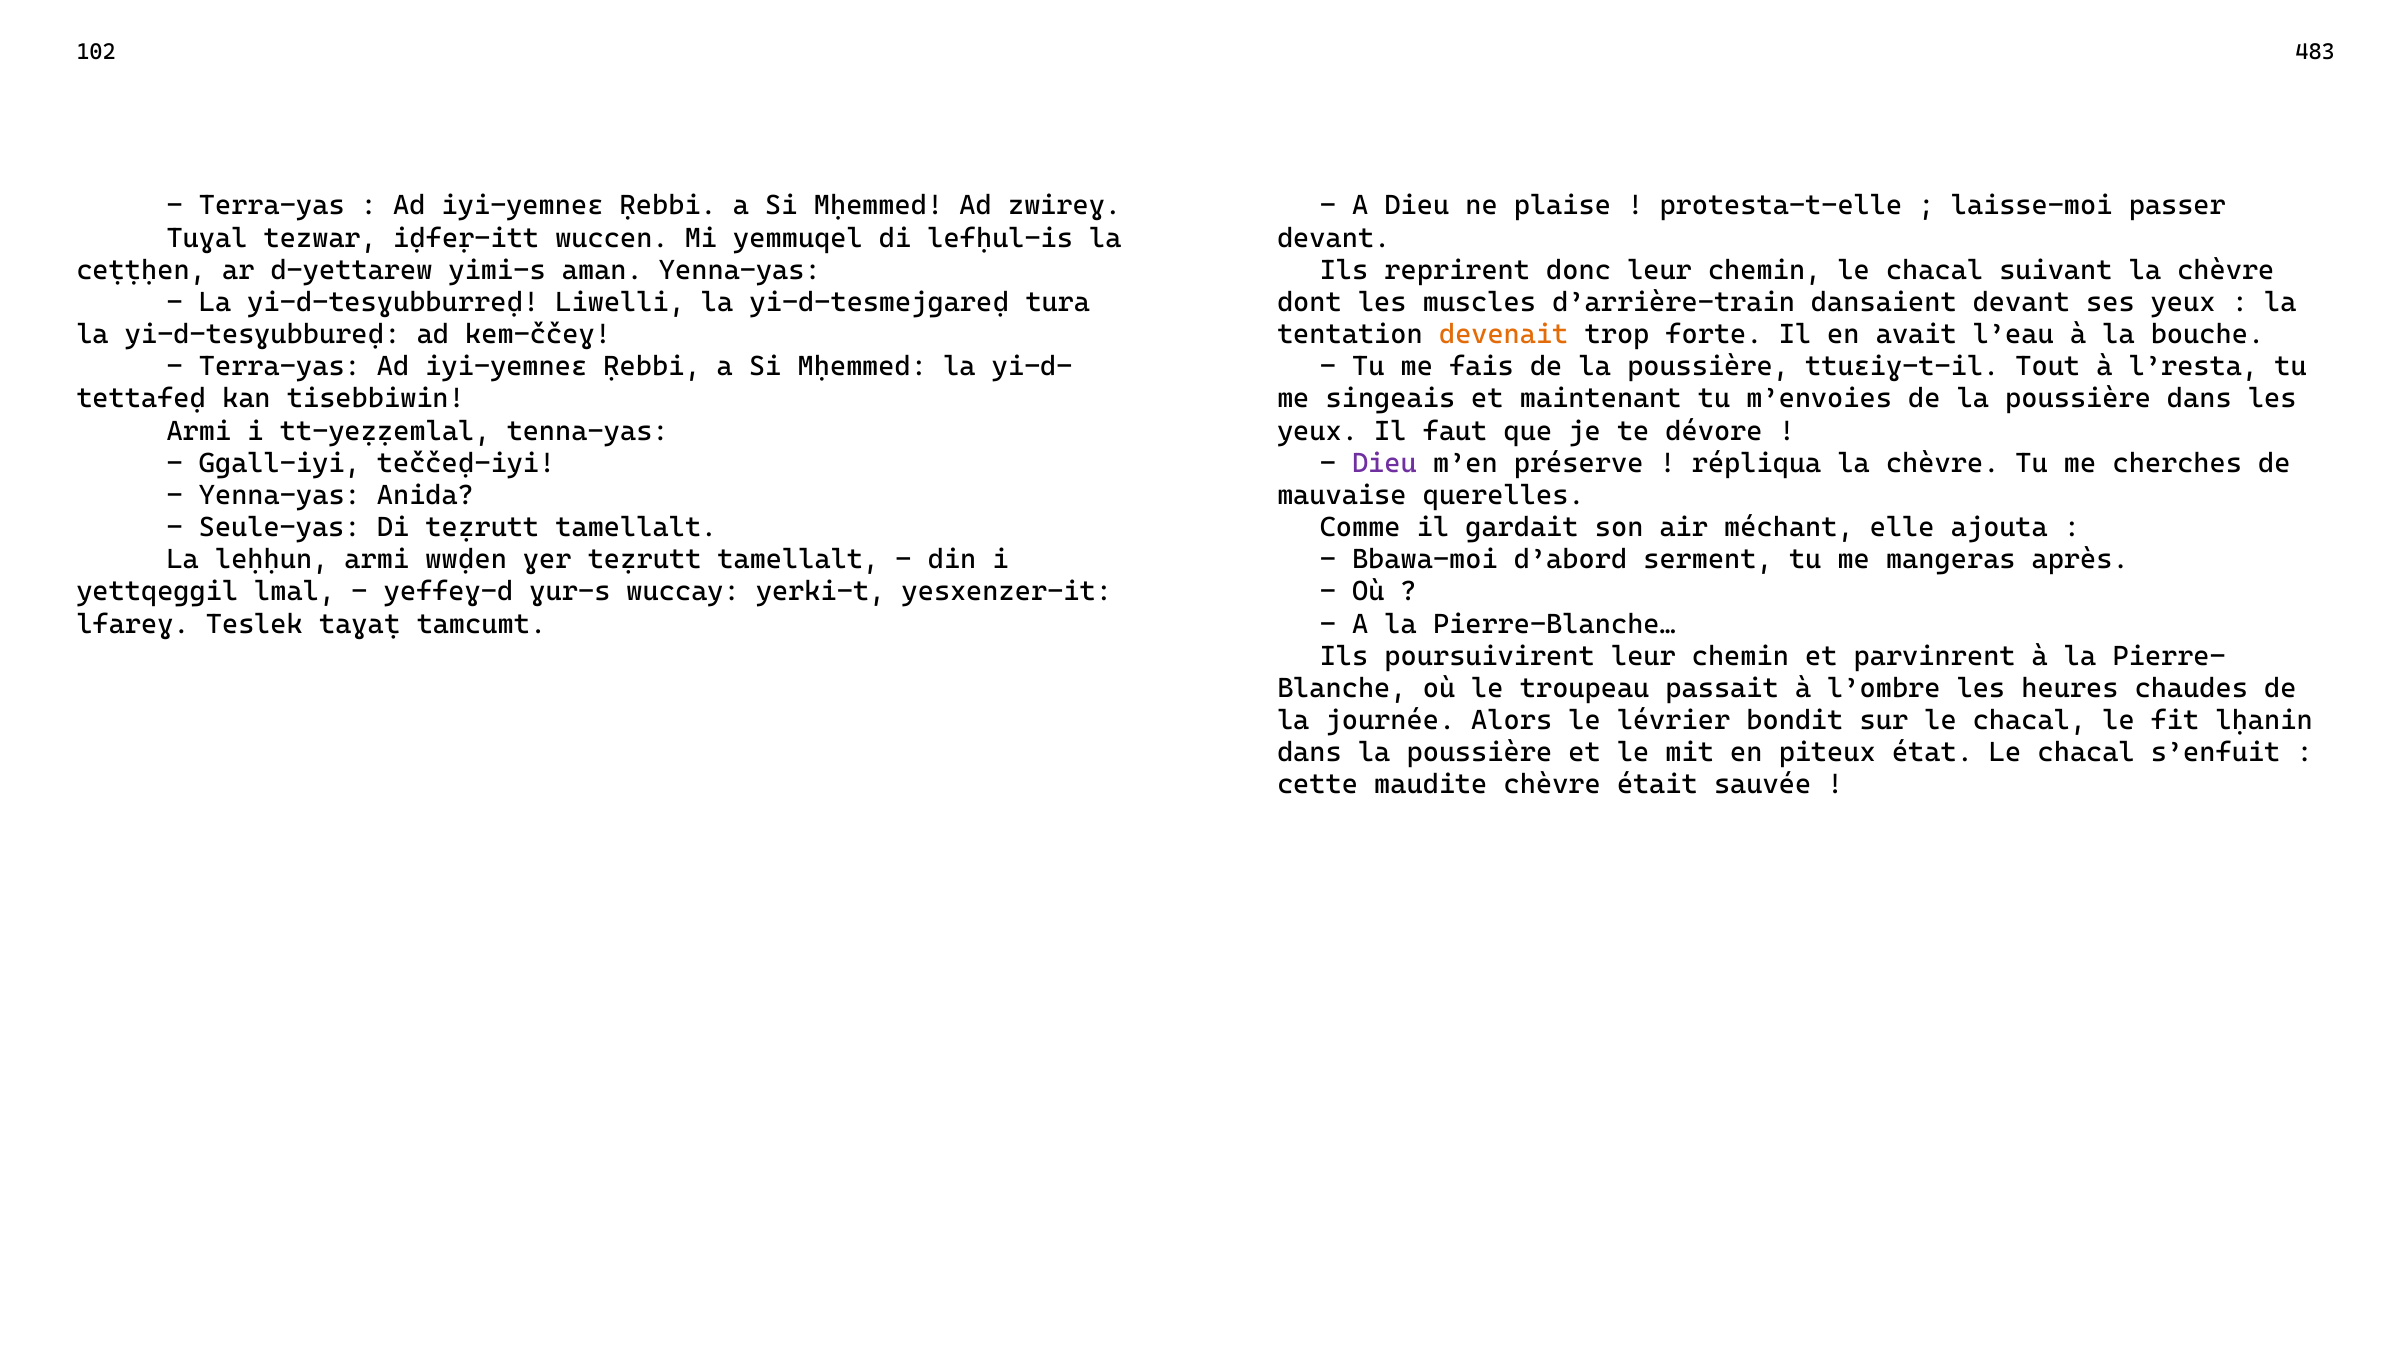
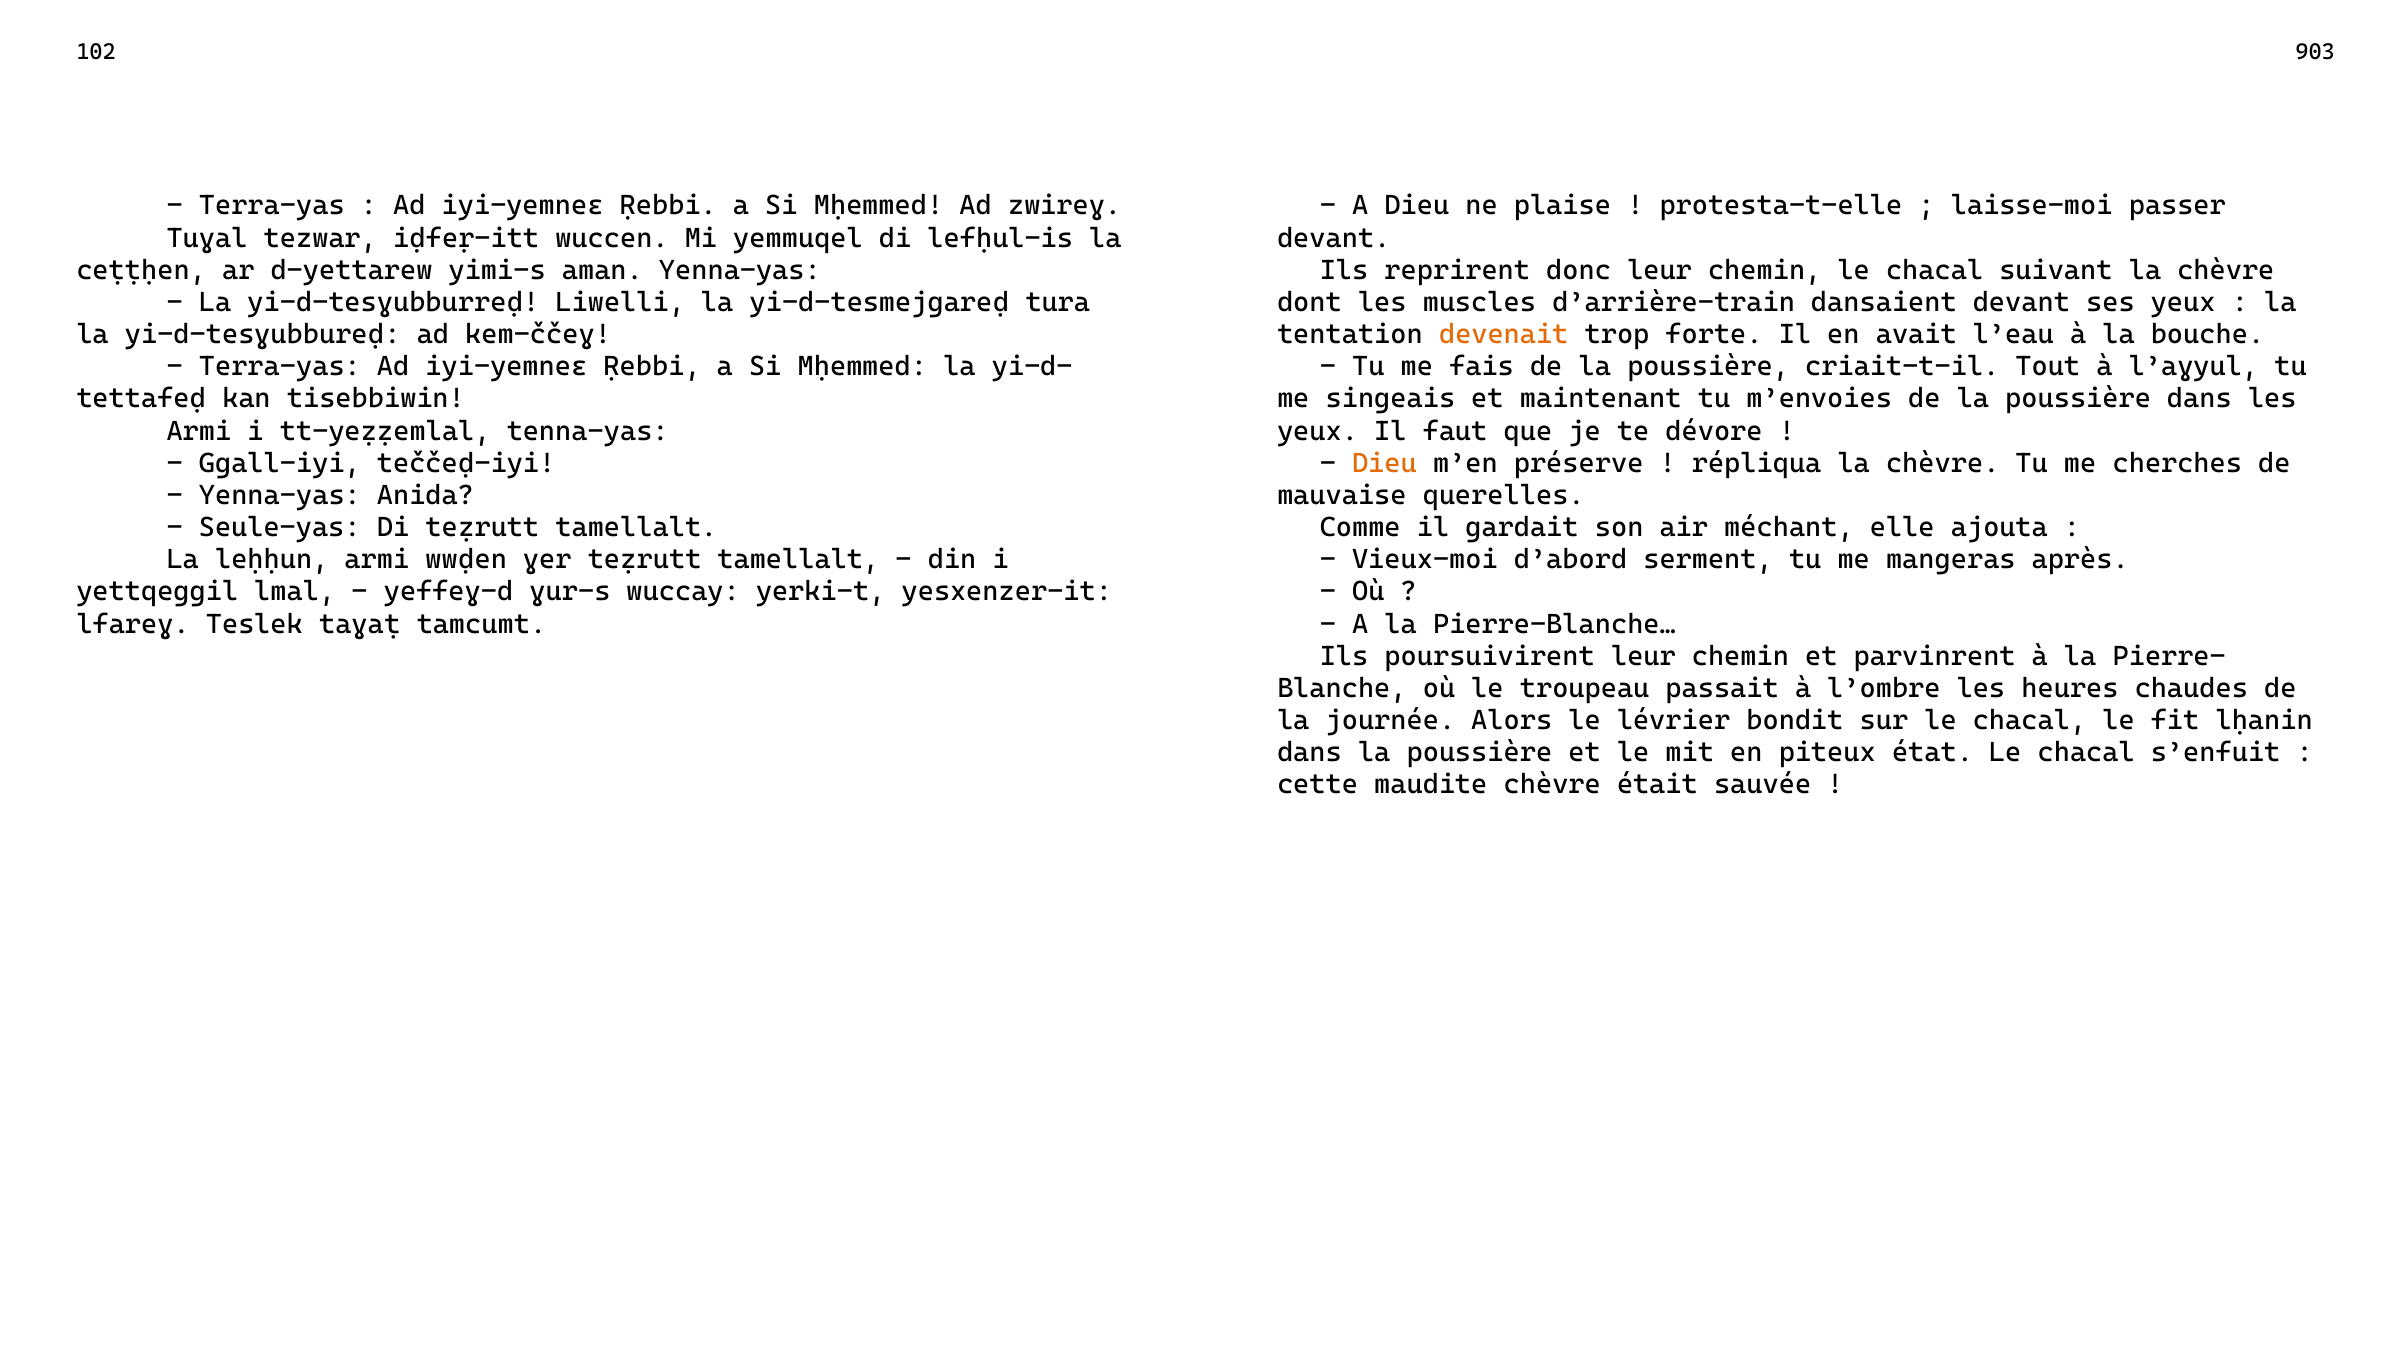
483: 483 -> 903
ttuɛiɣ-t-il: ttuɛiɣ-t-il -> criait-t-il
l’resta: l’resta -> l’aɣyul
Dieu at (1384, 463) colour: purple -> orange
Bbawa-moi: Bbawa-moi -> Vieux-moi
